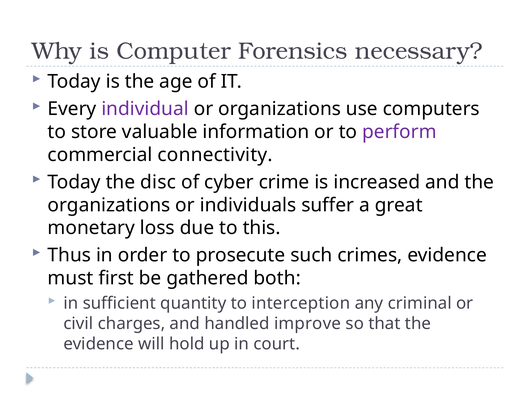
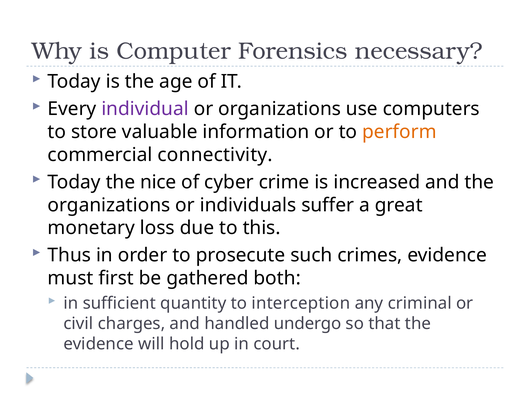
perform colour: purple -> orange
disc: disc -> nice
improve: improve -> undergo
